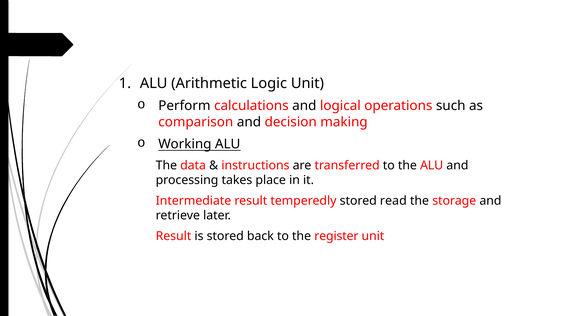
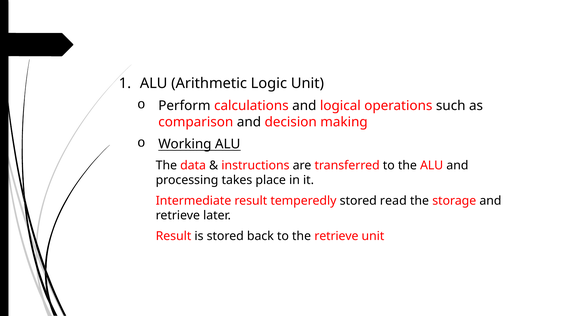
the register: register -> retrieve
